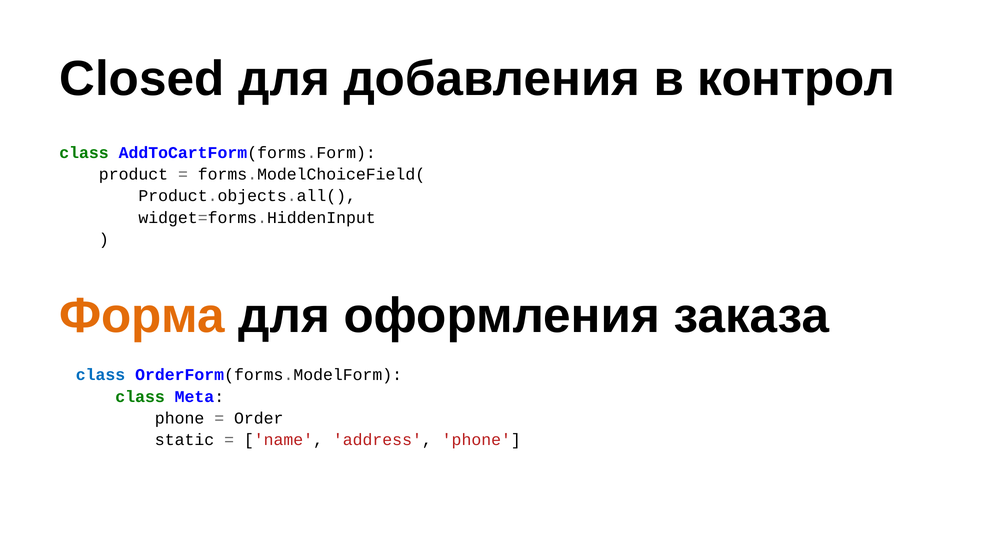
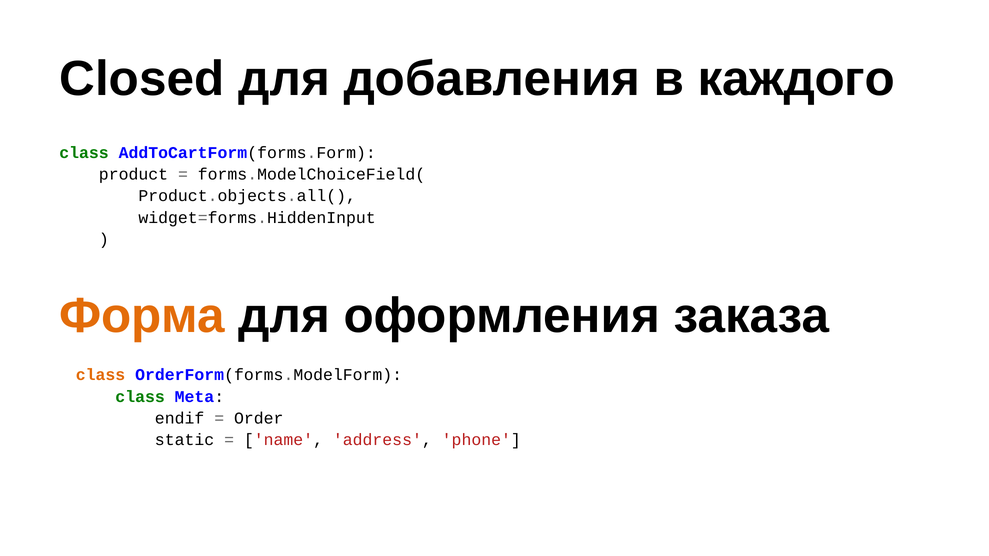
контрол: контрол -> каждого
class at (101, 375) colour: blue -> orange
phone at (180, 419): phone -> endif
